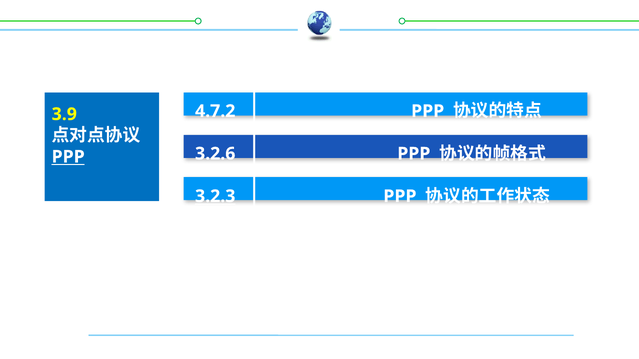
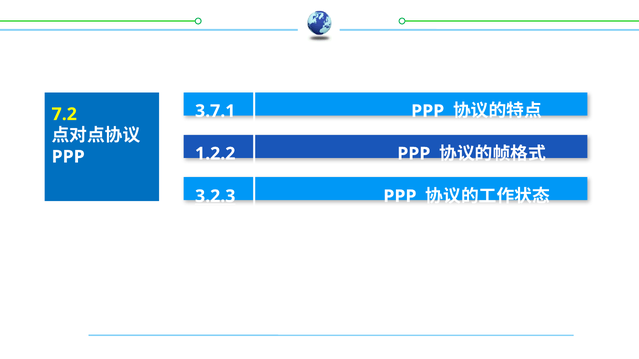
4.7.2: 4.7.2 -> 3.7.1
3.9: 3.9 -> 7.2
3.2.6: 3.2.6 -> 1.2.2
PPP at (68, 157) underline: present -> none
